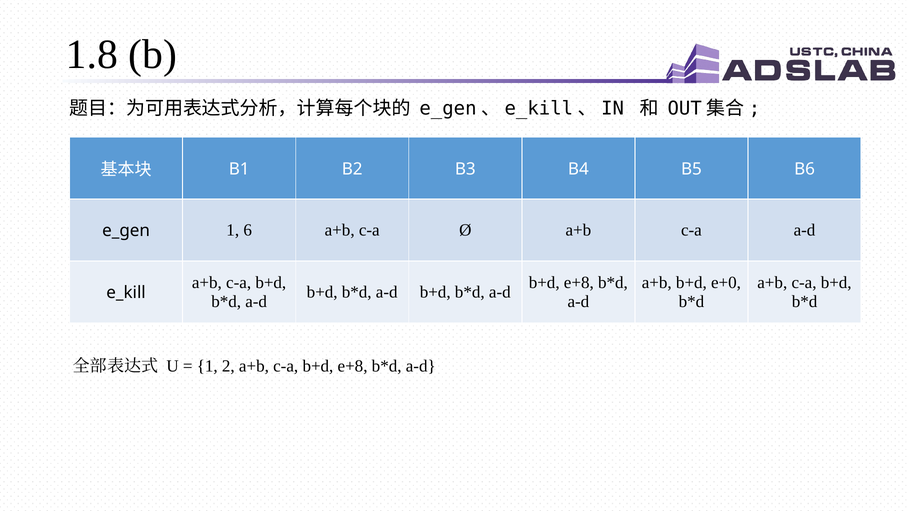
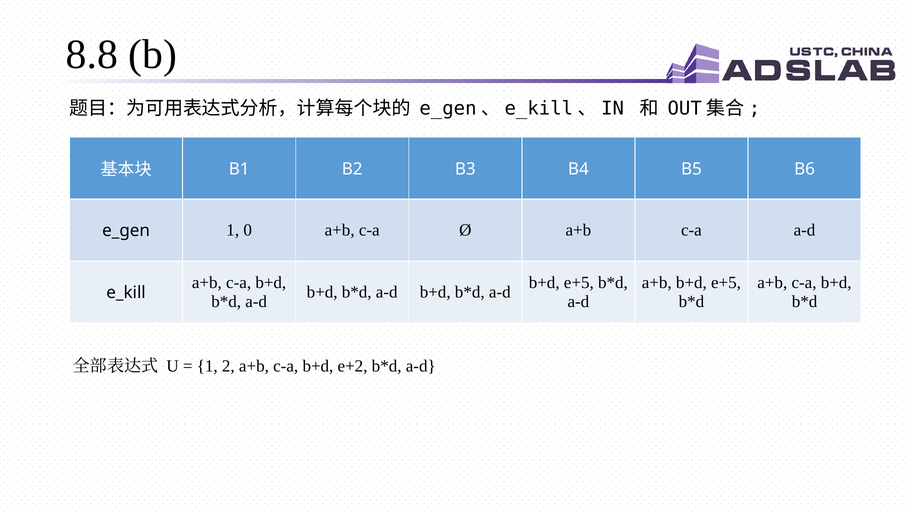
1.8: 1.8 -> 8.8
6: 6 -> 0
e+8 at (579, 283): e+8 -> e+5
a+b b+d e+0: e+0 -> e+5
c-a b+d e+8: e+8 -> e+2
